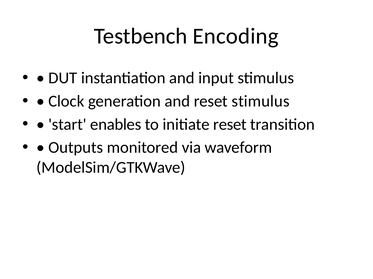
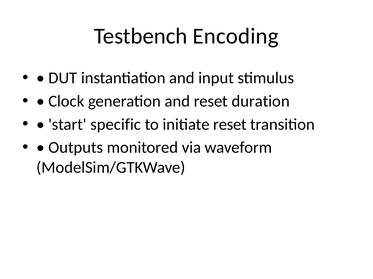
reset stimulus: stimulus -> duration
enables: enables -> specific
